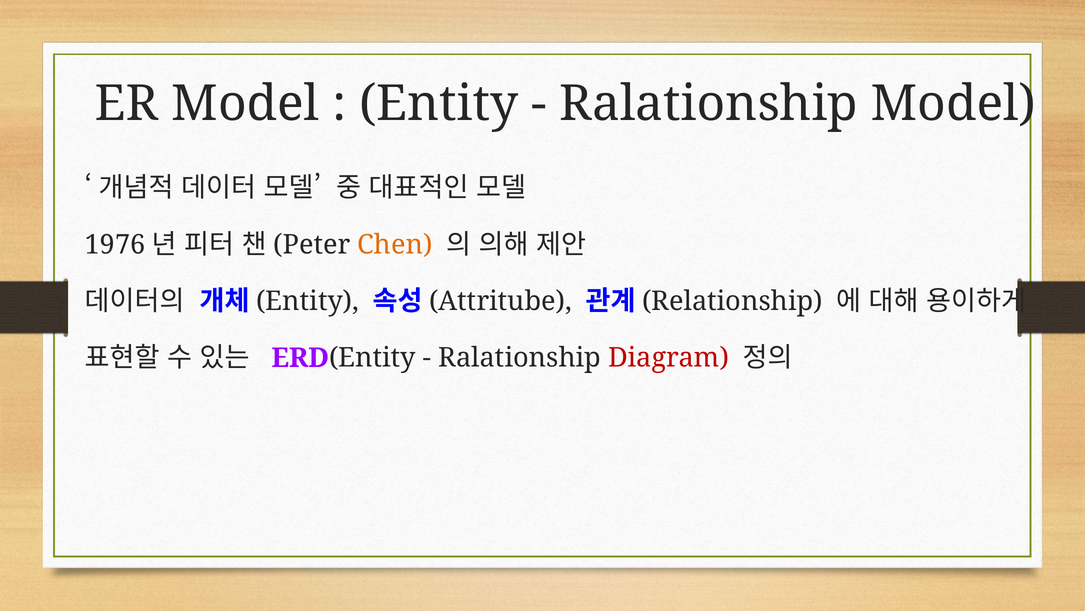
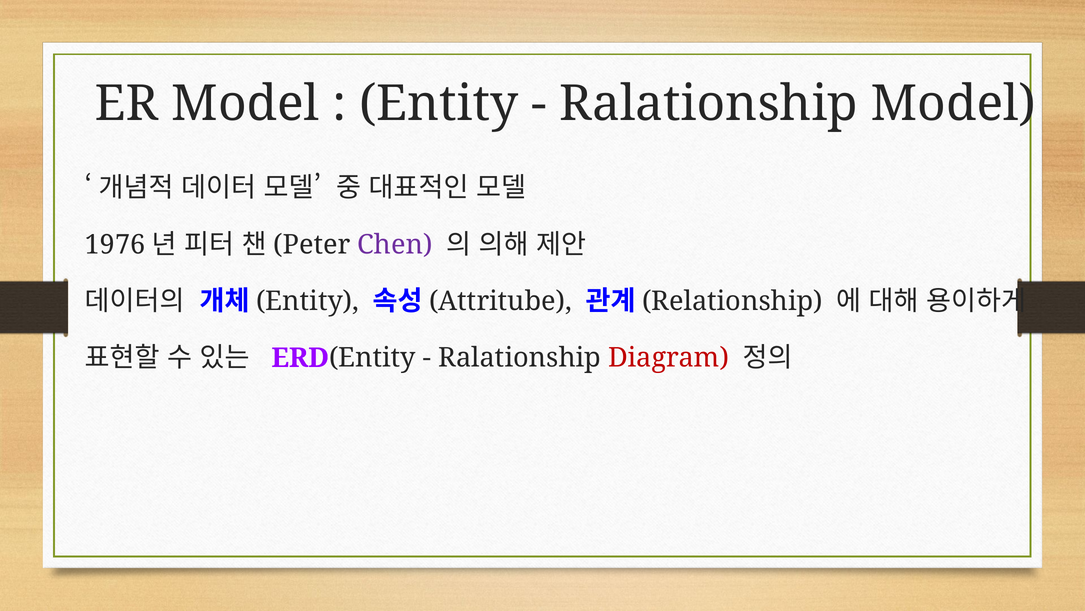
Chen colour: orange -> purple
